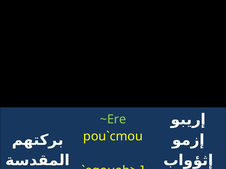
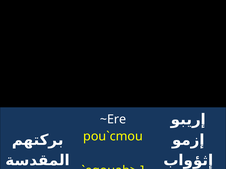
~Ere colour: light green -> white
